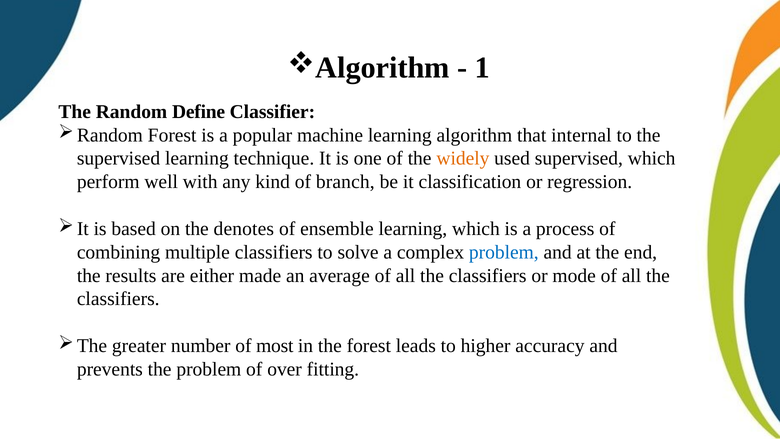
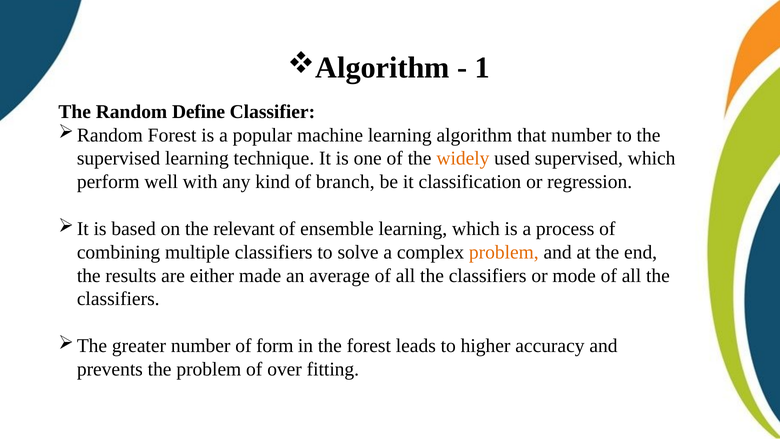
that internal: internal -> number
denotes: denotes -> relevant
problem at (504, 252) colour: blue -> orange
most: most -> form
